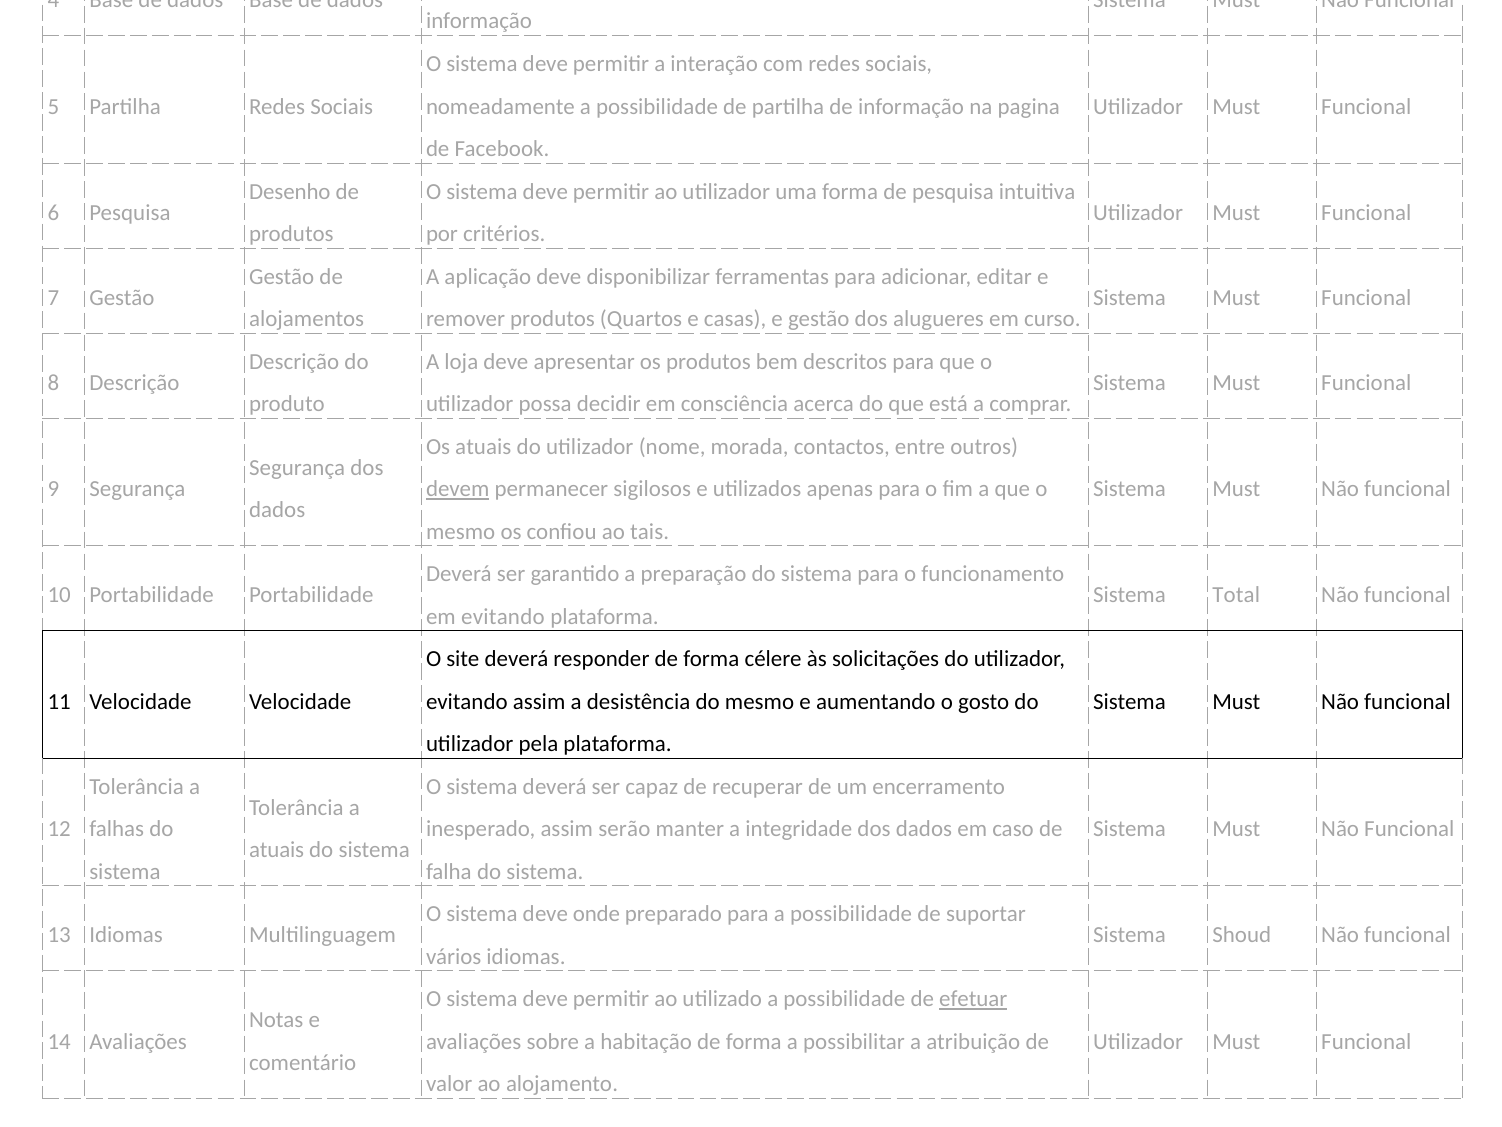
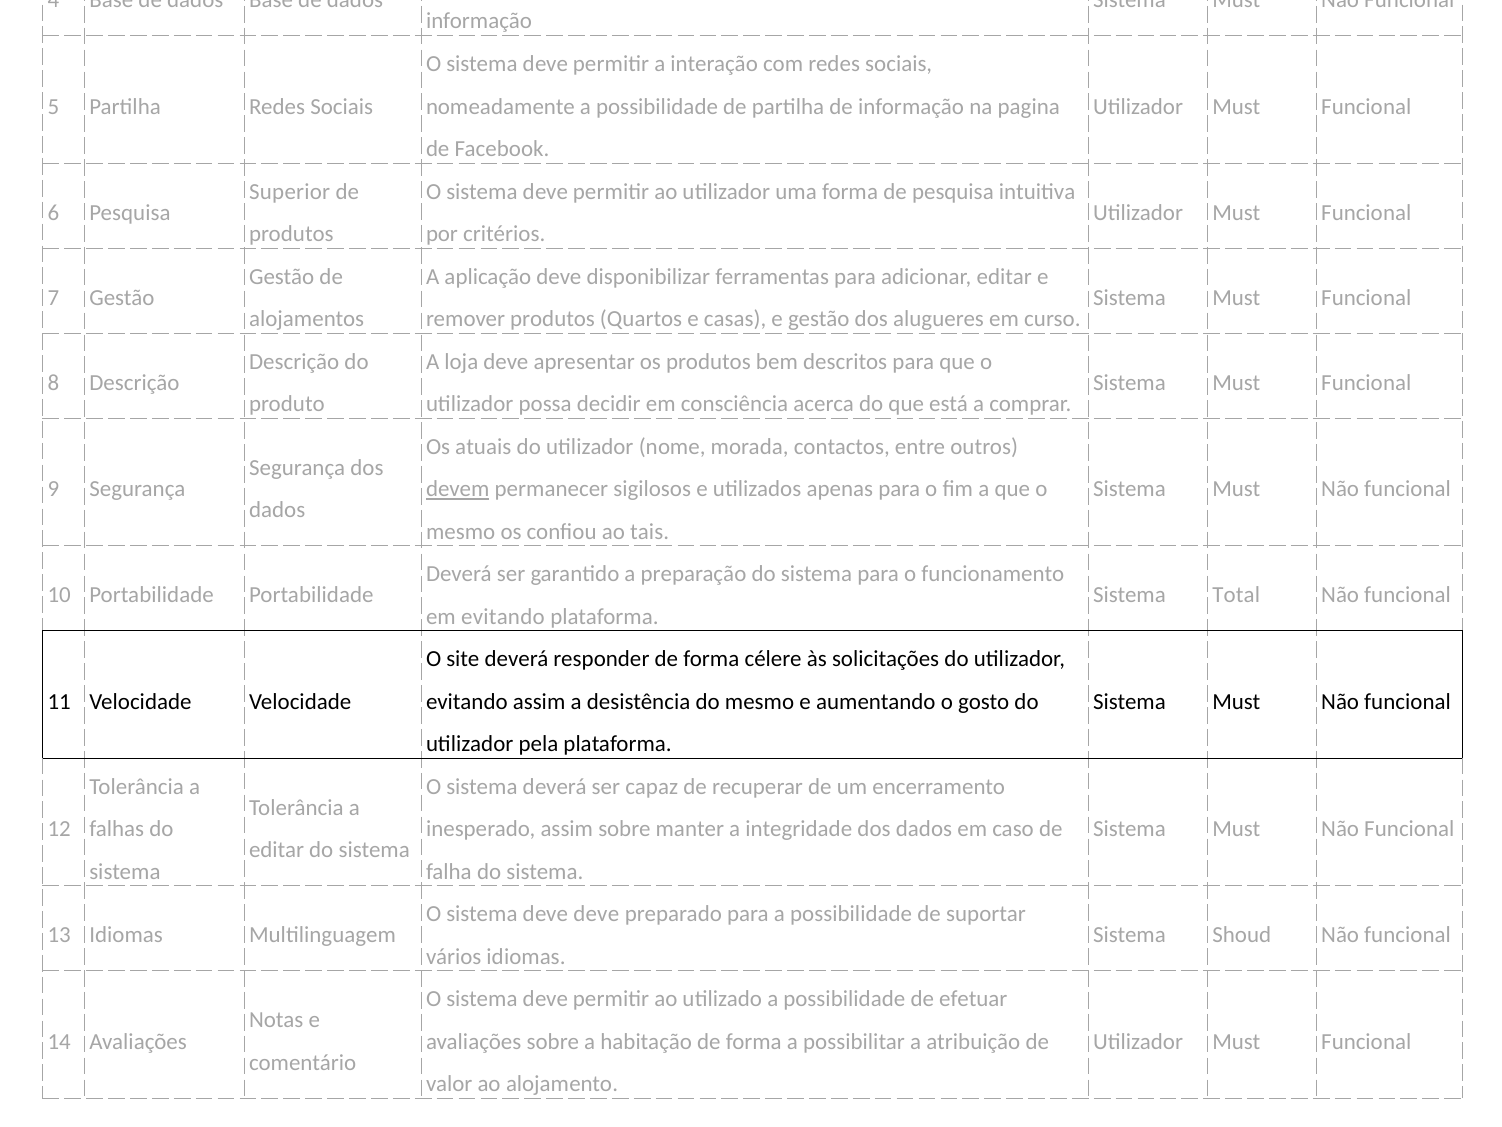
Desenho at (290, 191): Desenho -> Superior
assim serão: serão -> sobre
atuais at (277, 850): atuais -> editar
deve onde: onde -> deve
efetuar underline: present -> none
